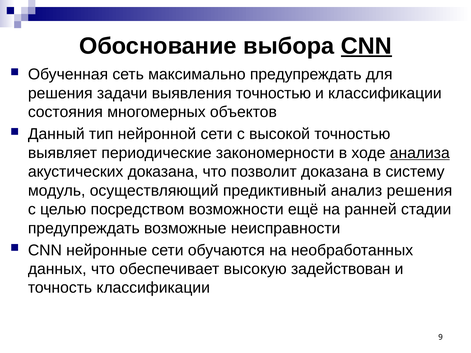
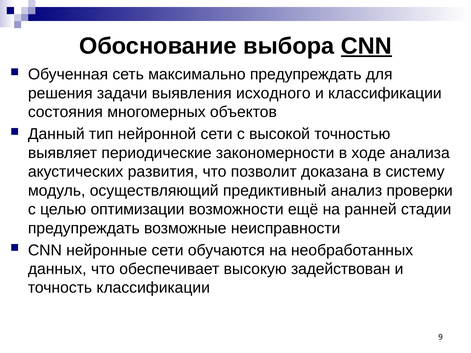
выявления точностью: точностью -> исходного
анализа underline: present -> none
акустических доказана: доказана -> развития
анализ решения: решения -> проверки
посредством: посредством -> оптимизации
